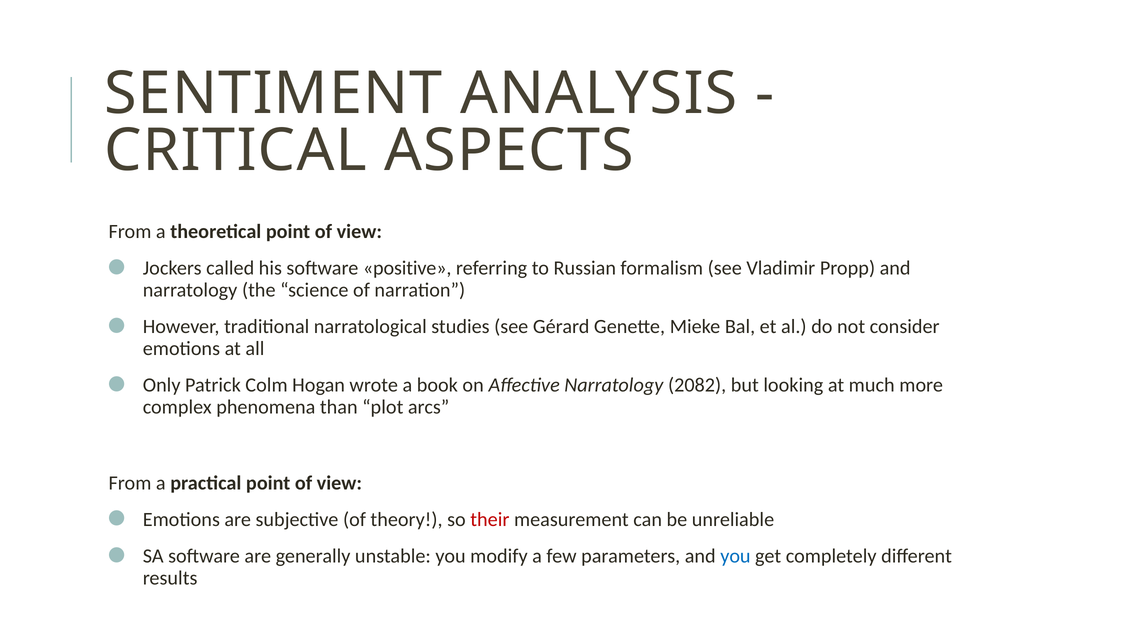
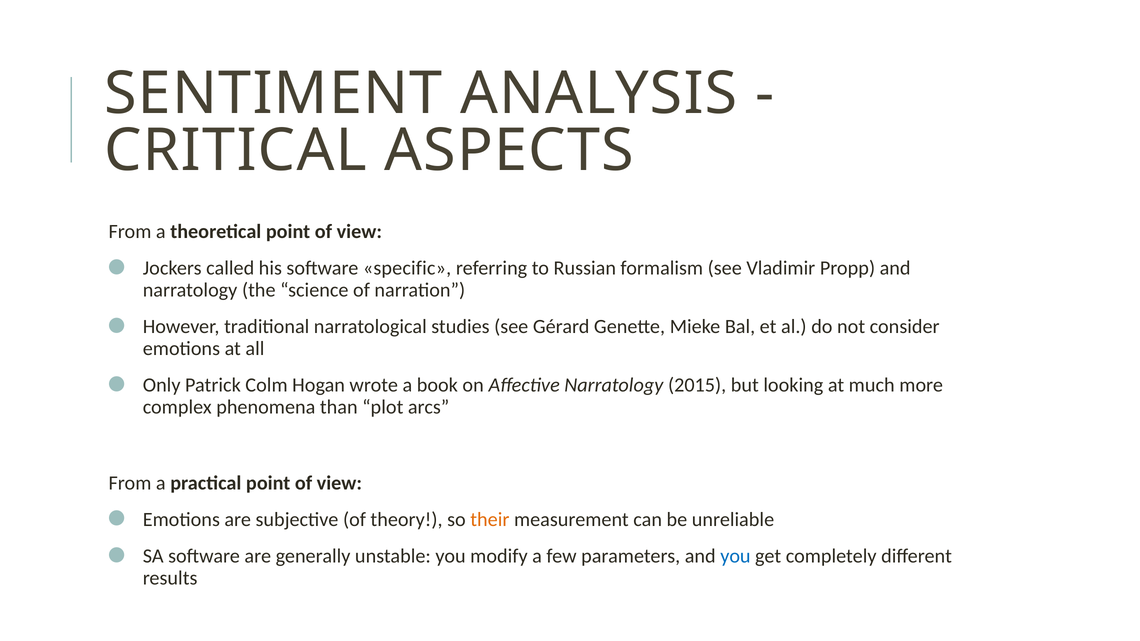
positive: positive -> specific
2082: 2082 -> 2015
their colour: red -> orange
